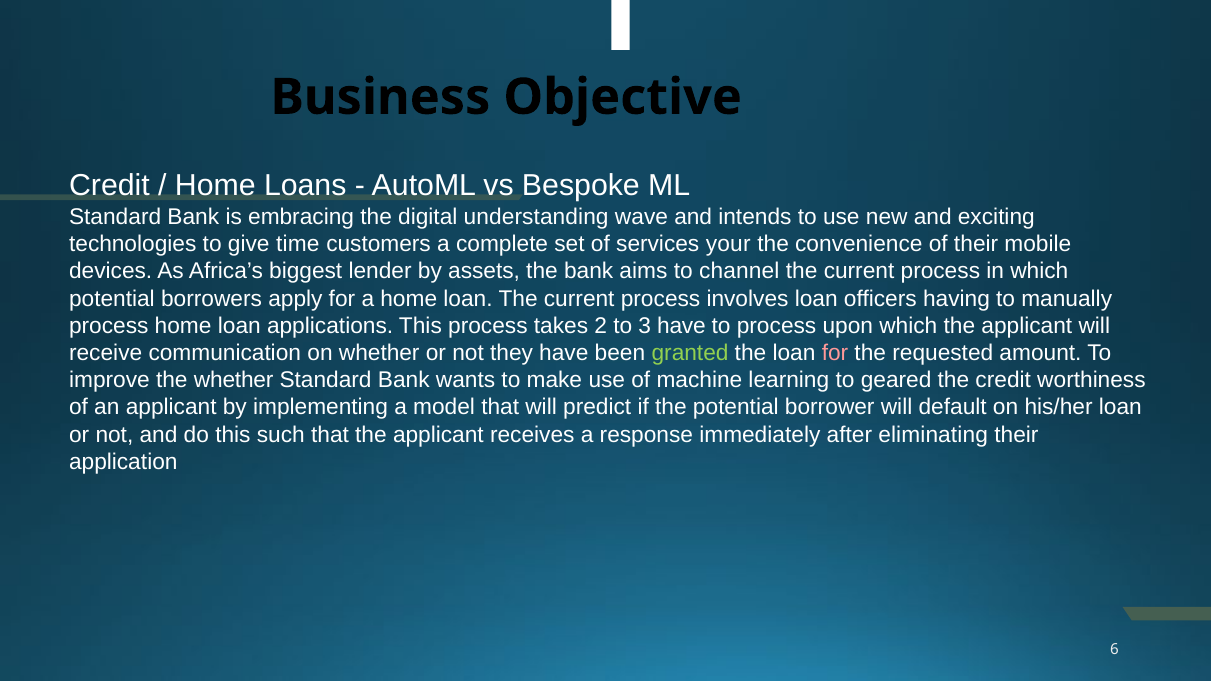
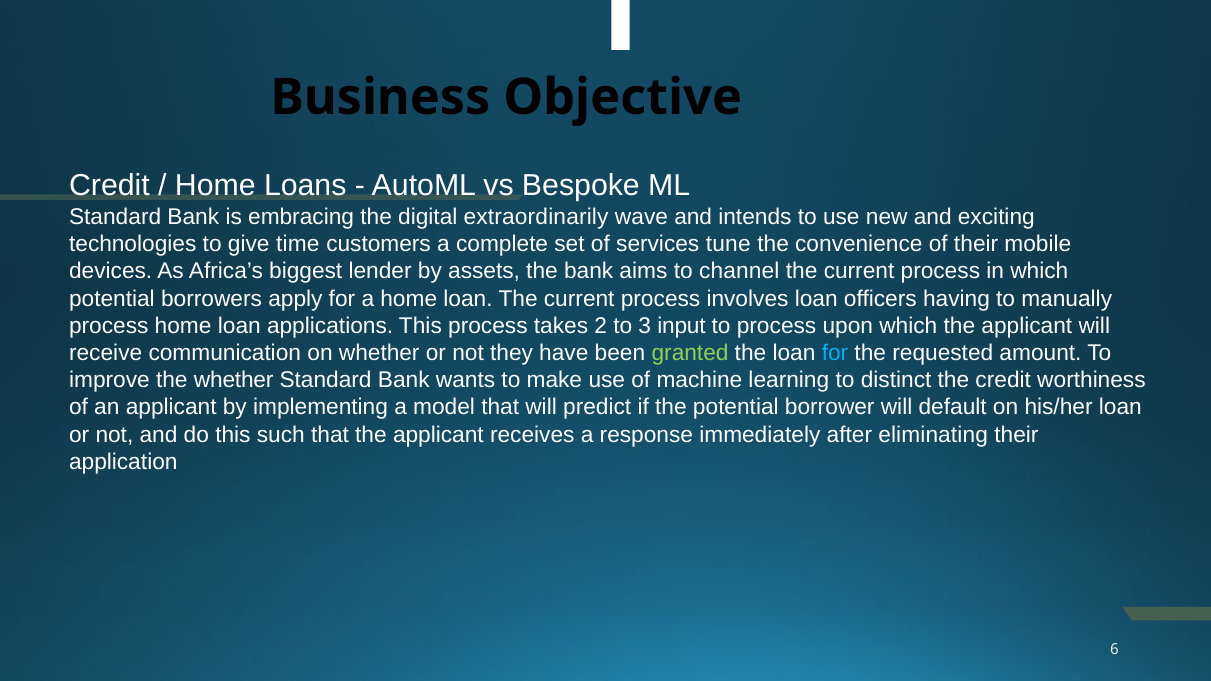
understanding: understanding -> extraordinarily
your: your -> tune
3 have: have -> input
for at (835, 353) colour: pink -> light blue
geared: geared -> distinct
